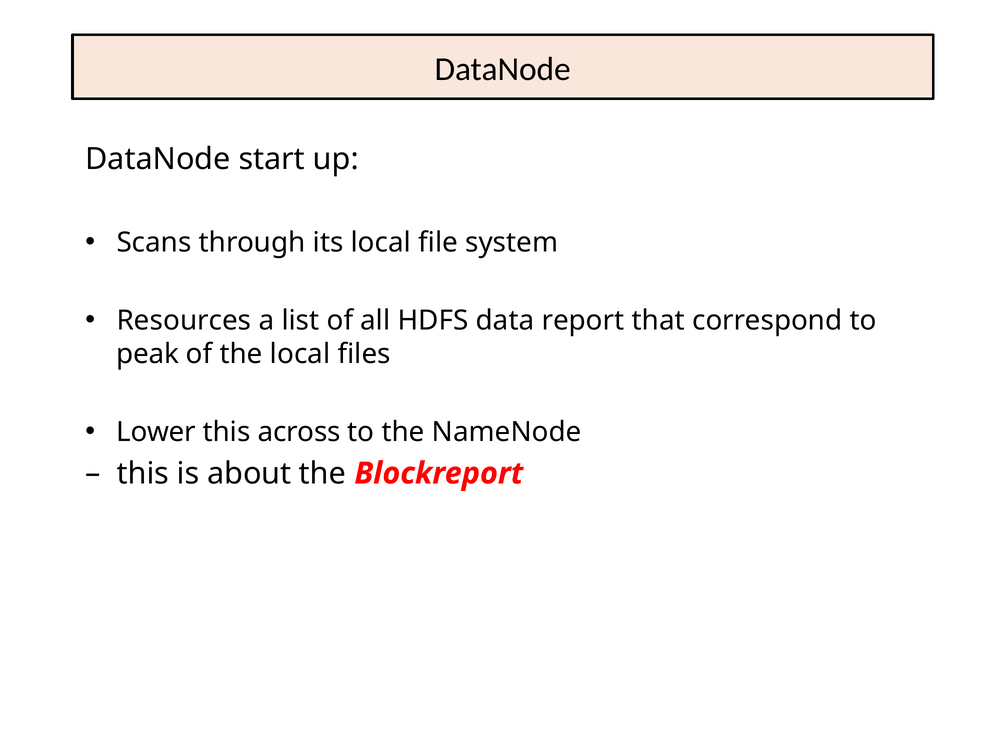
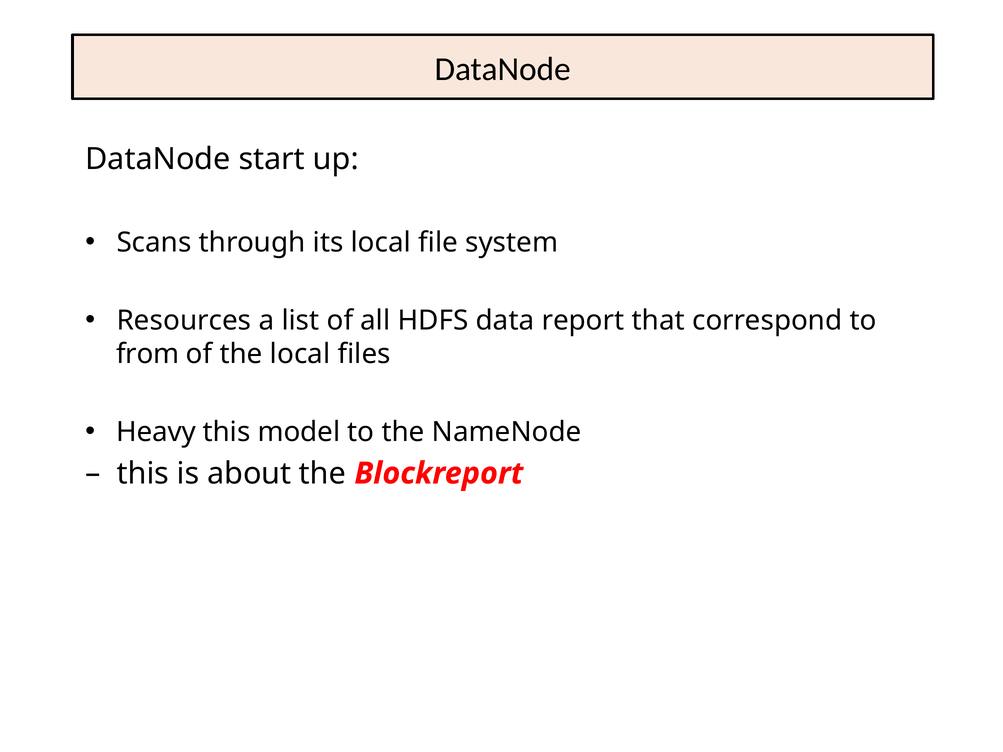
peak: peak -> from
Lower: Lower -> Heavy
across: across -> model
